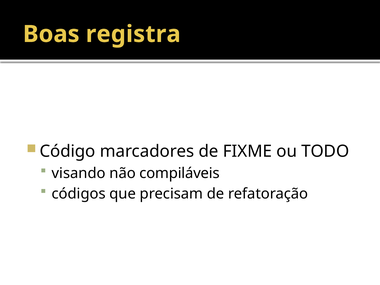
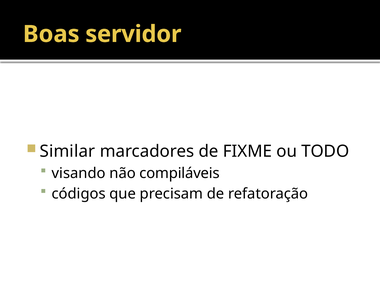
registra: registra -> servidor
Código: Código -> Similar
